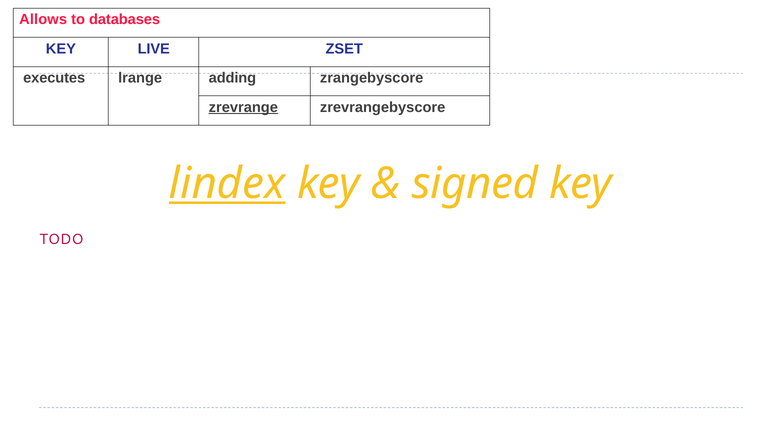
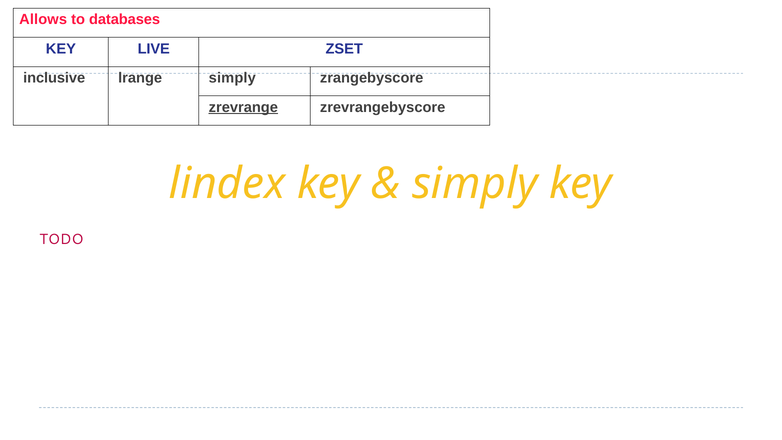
executes: executes -> inclusive
lrange adding: adding -> simply
lindex underline: present -> none
signed at (475, 184): signed -> simply
